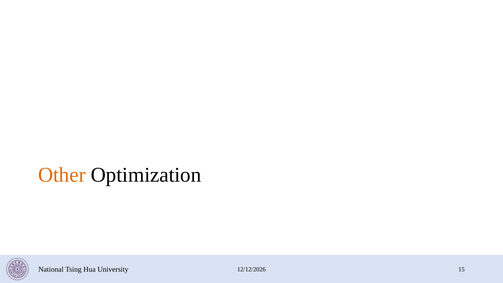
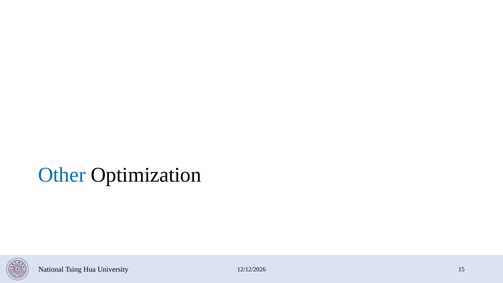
Other colour: orange -> blue
